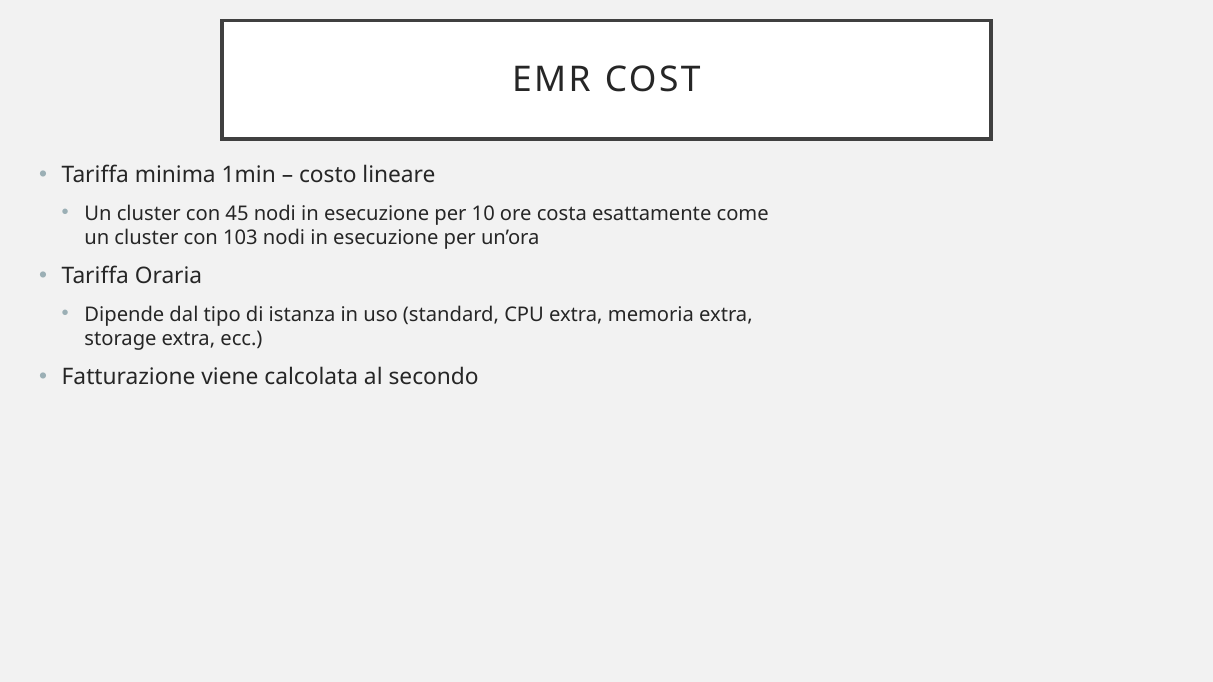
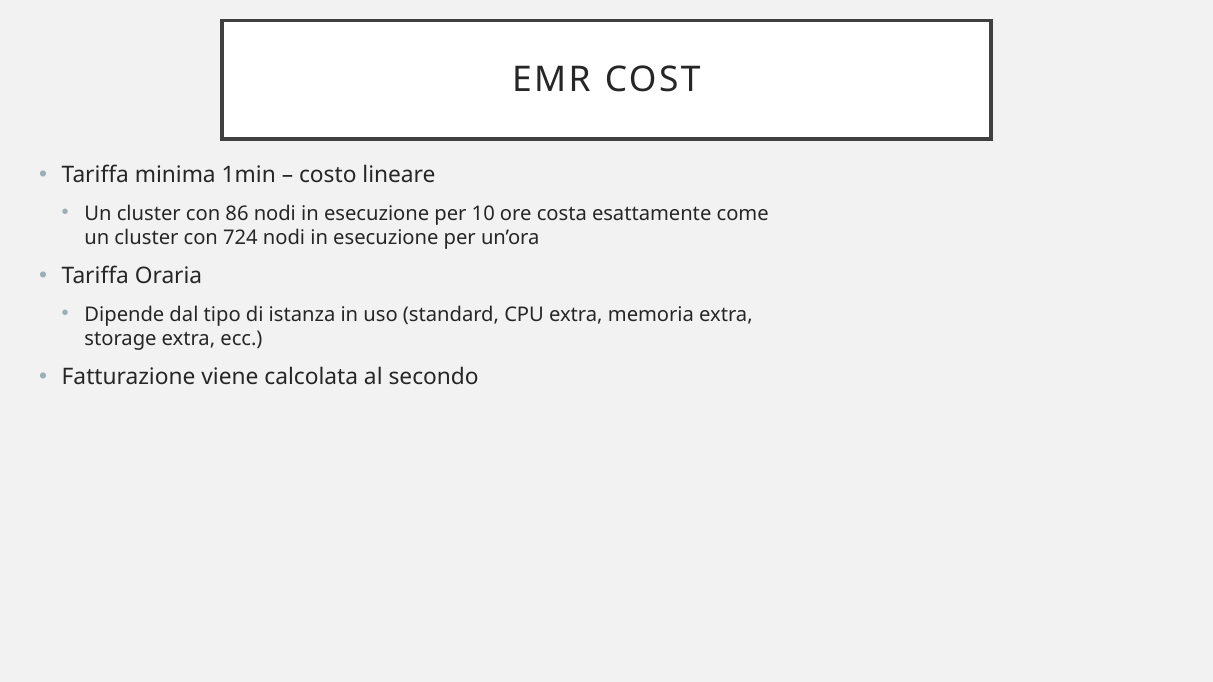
45: 45 -> 86
103: 103 -> 724
